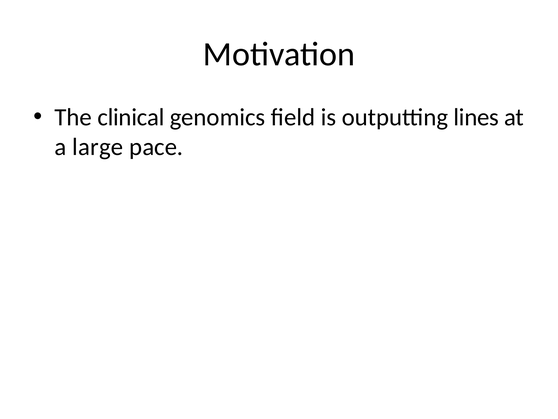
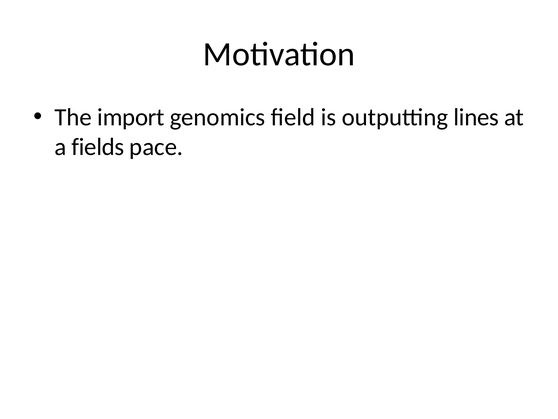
clinical: clinical -> import
large: large -> fields
